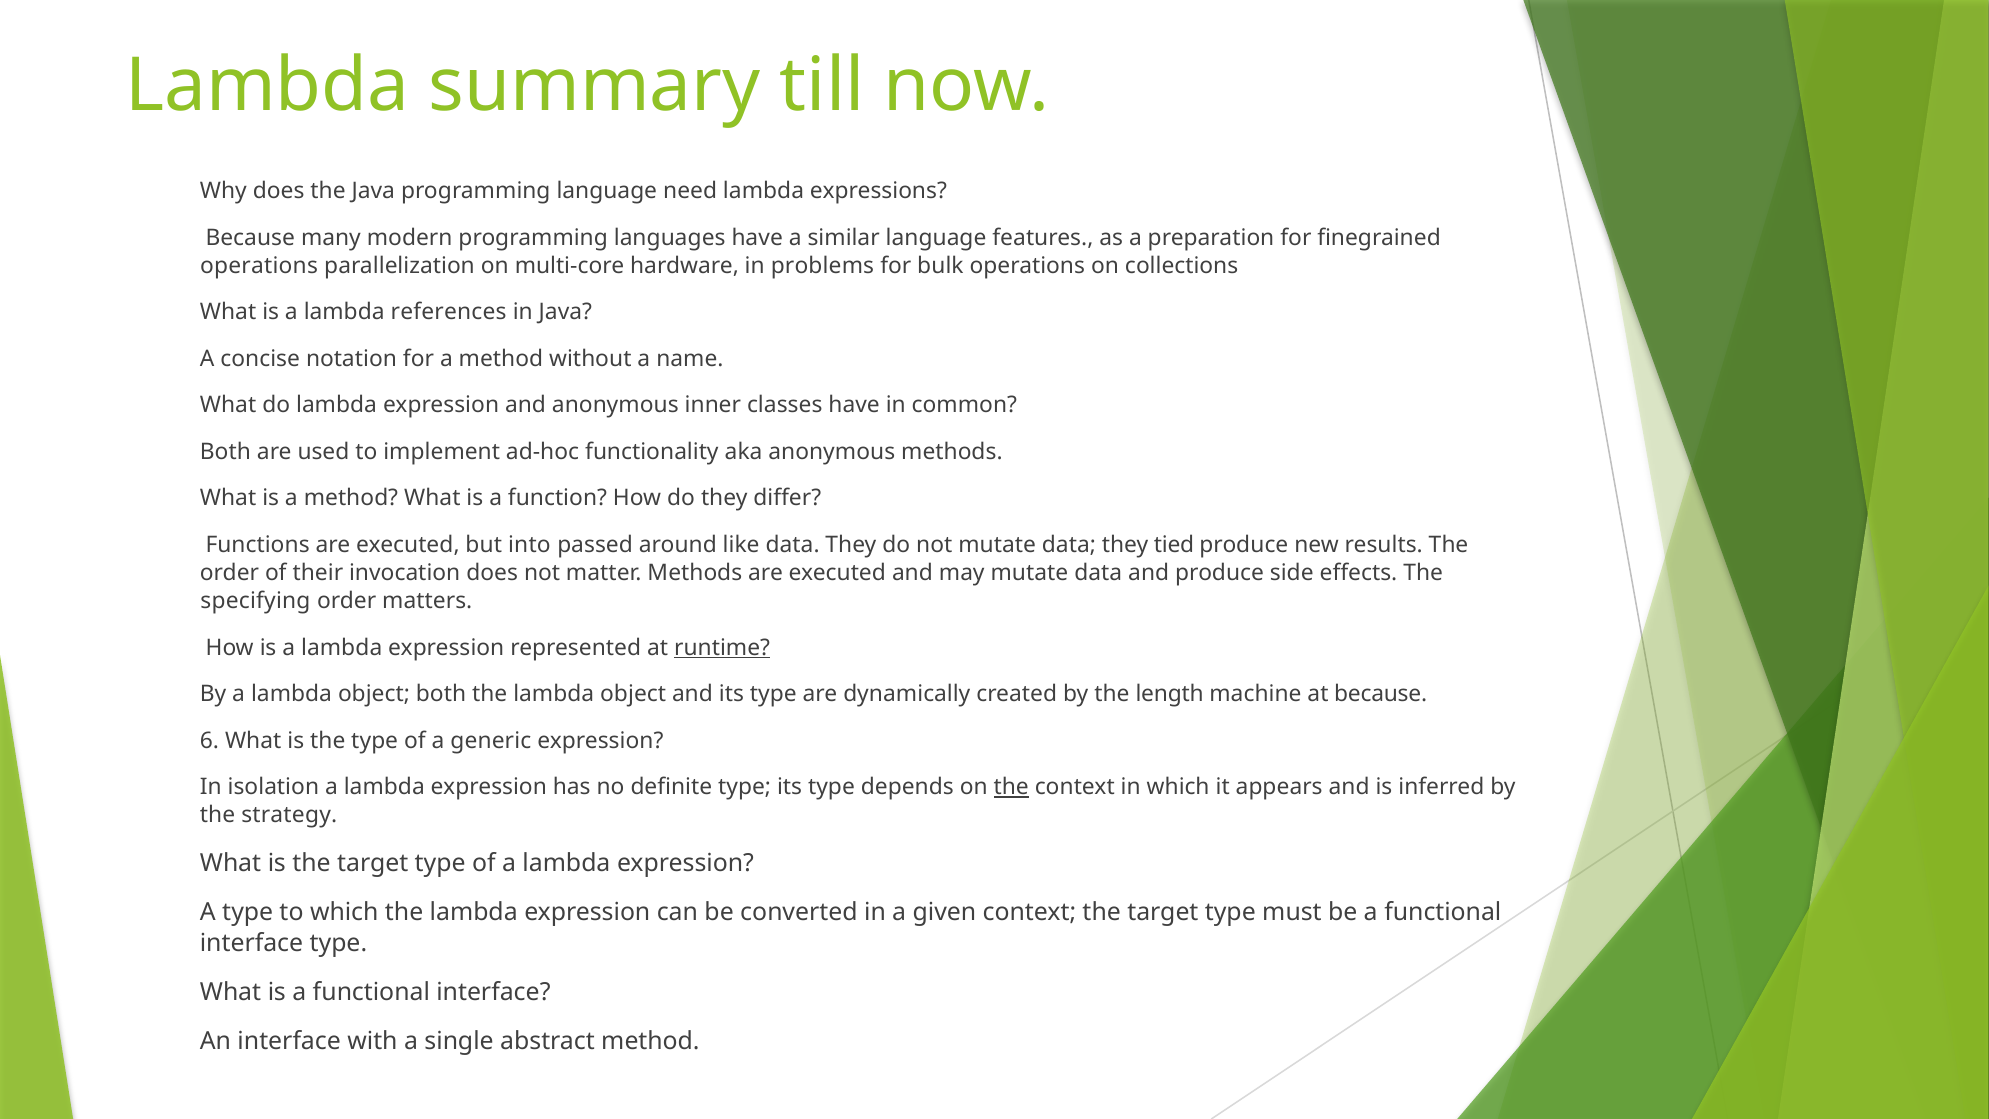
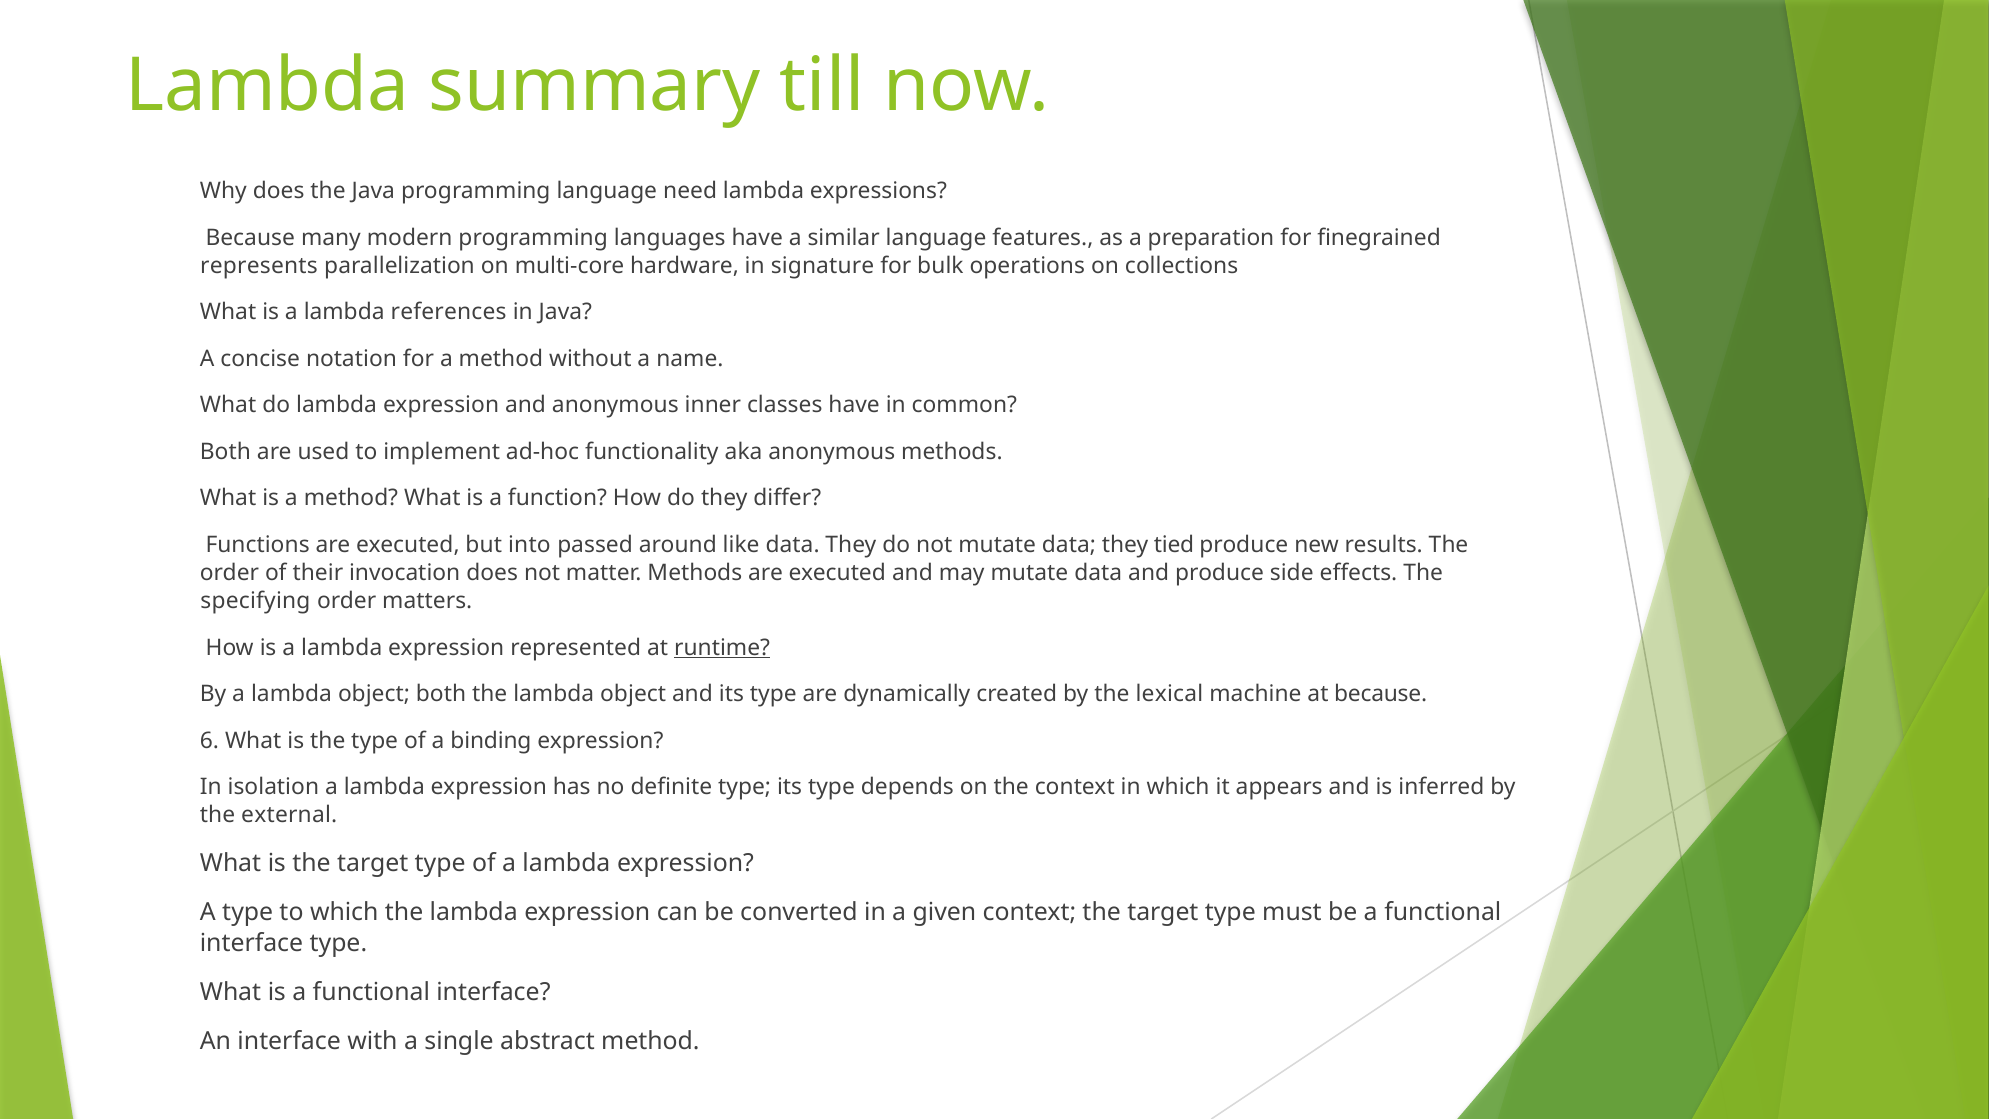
operations at (259, 265): operations -> represents
problems: problems -> signature
length: length -> lexical
generic: generic -> binding
the at (1011, 787) underline: present -> none
strategy: strategy -> external
